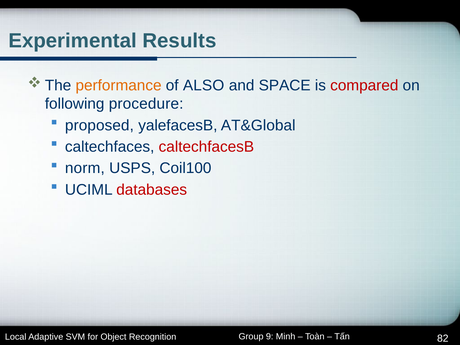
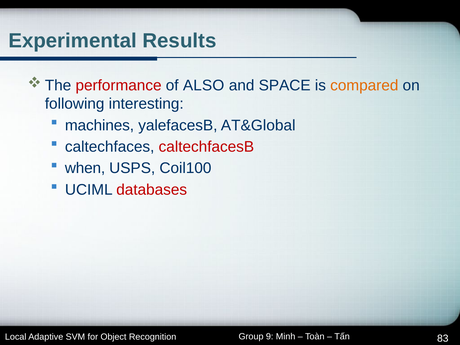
performance colour: orange -> red
compared colour: red -> orange
procedure: procedure -> interesting
proposed: proposed -> machines
norm: norm -> when
82: 82 -> 83
